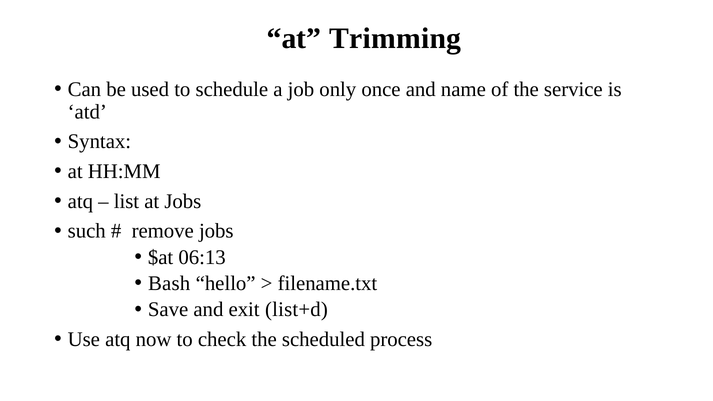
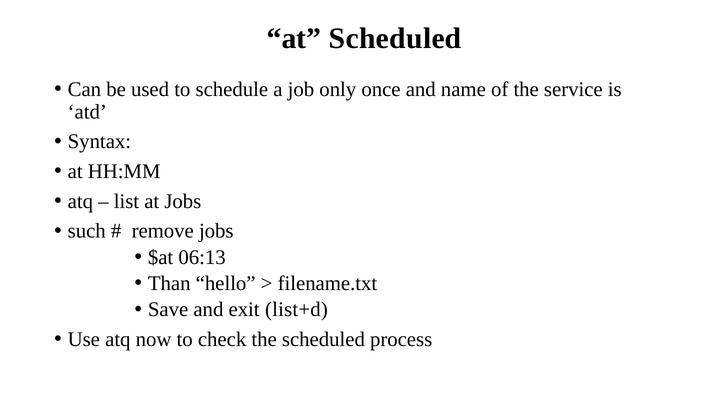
at Trimming: Trimming -> Scheduled
Bash: Bash -> Than
